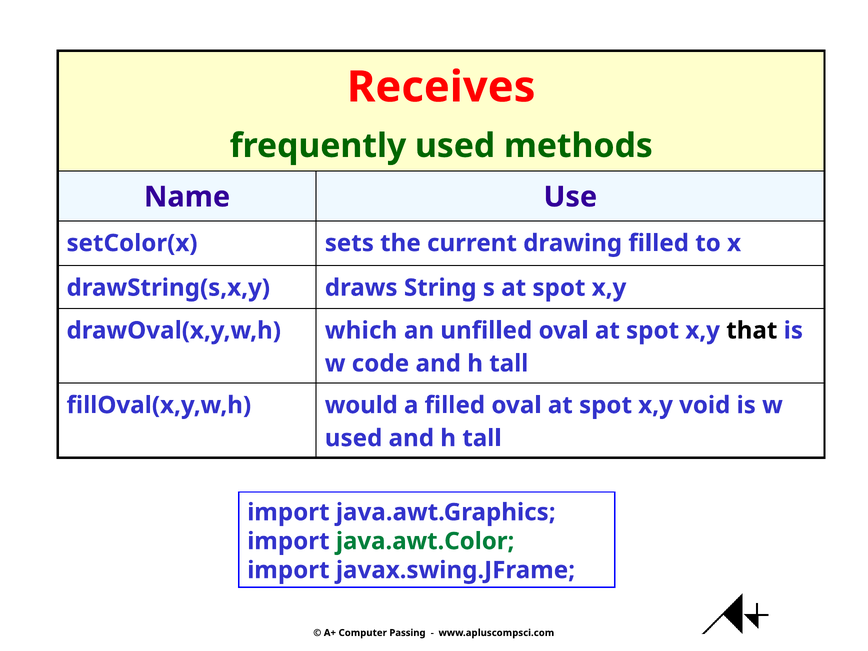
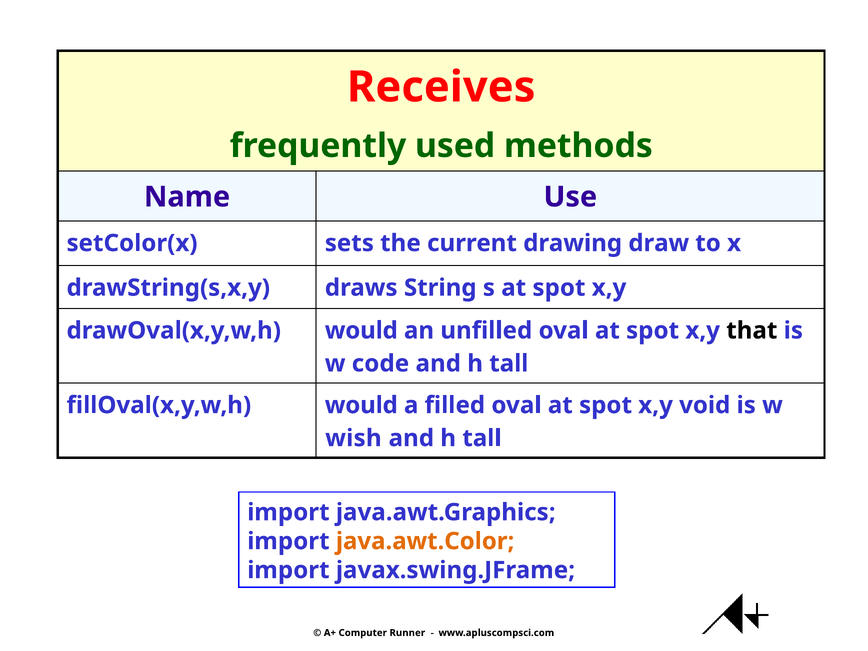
drawing filled: filled -> draw
drawOval(x,y,w,h which: which -> would
used at (354, 438): used -> wish
java.awt.Color colour: green -> orange
Passing: Passing -> Runner
